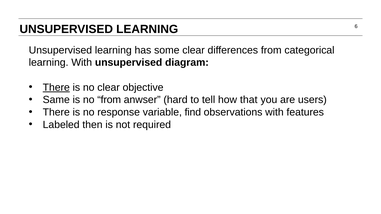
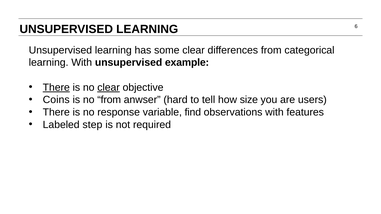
diagram: diagram -> example
clear at (109, 87) underline: none -> present
Same: Same -> Coins
that: that -> size
then: then -> step
